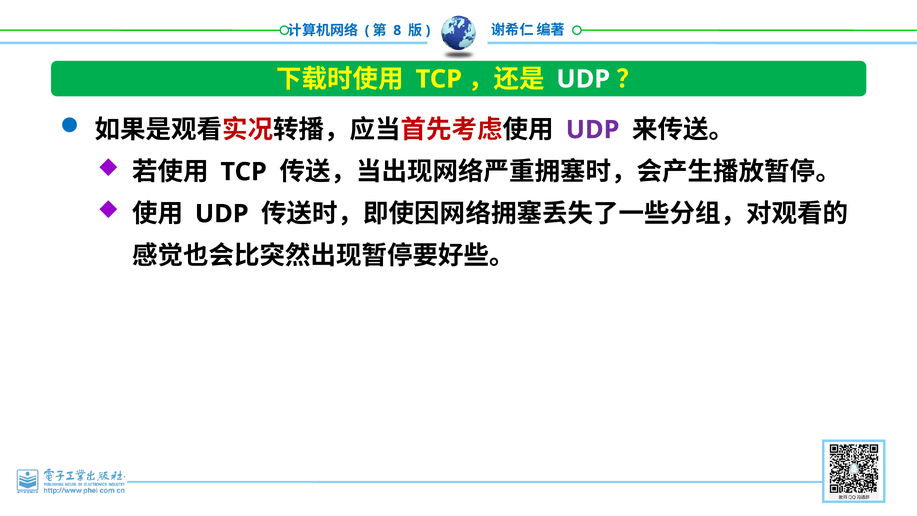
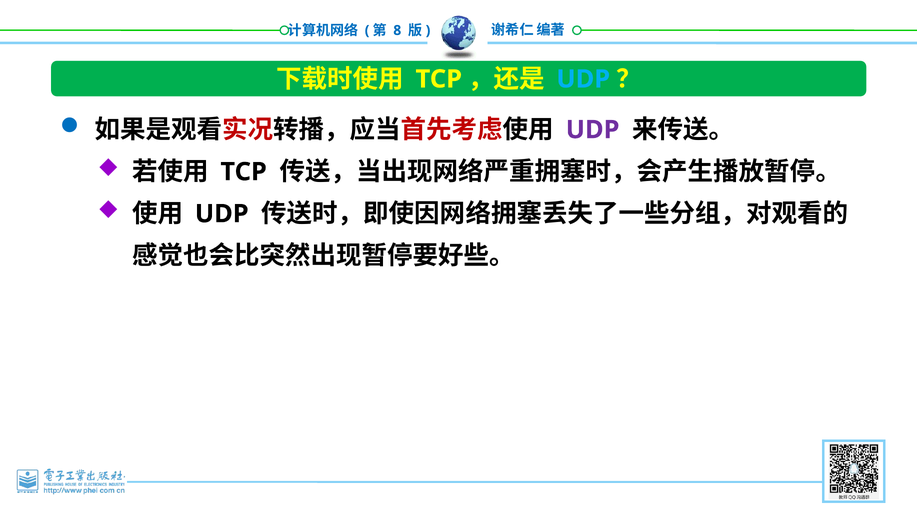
UDP at (583, 79) colour: white -> light blue
